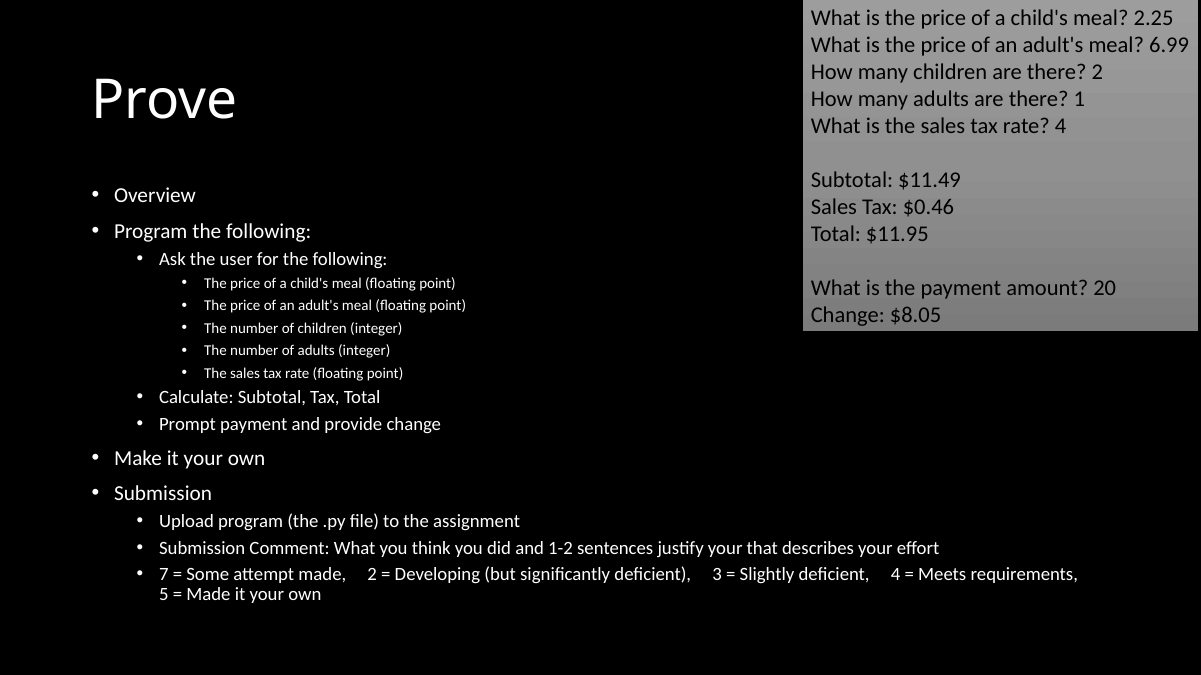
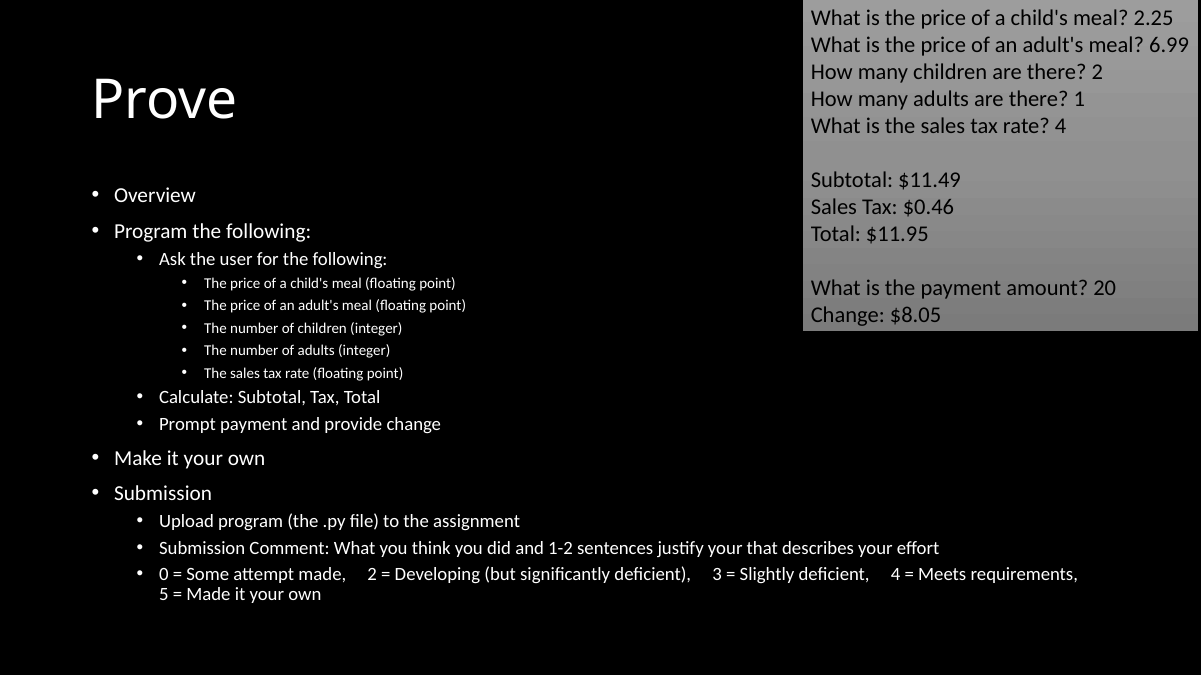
7: 7 -> 0
